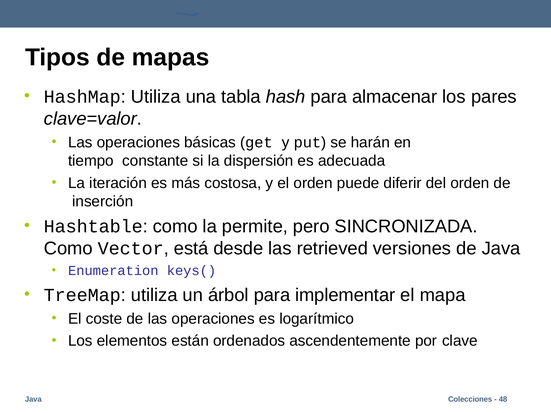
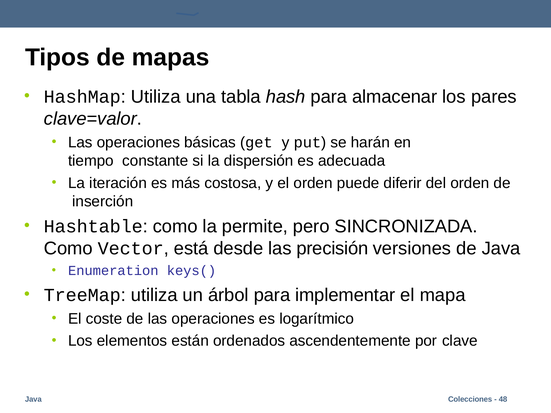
retrieved: retrieved -> precisión
